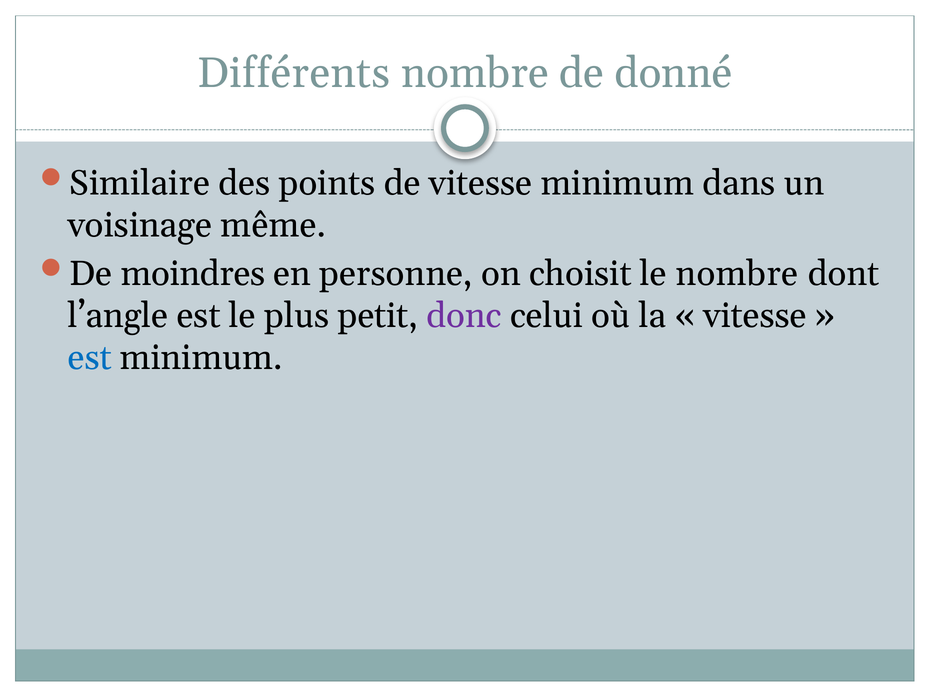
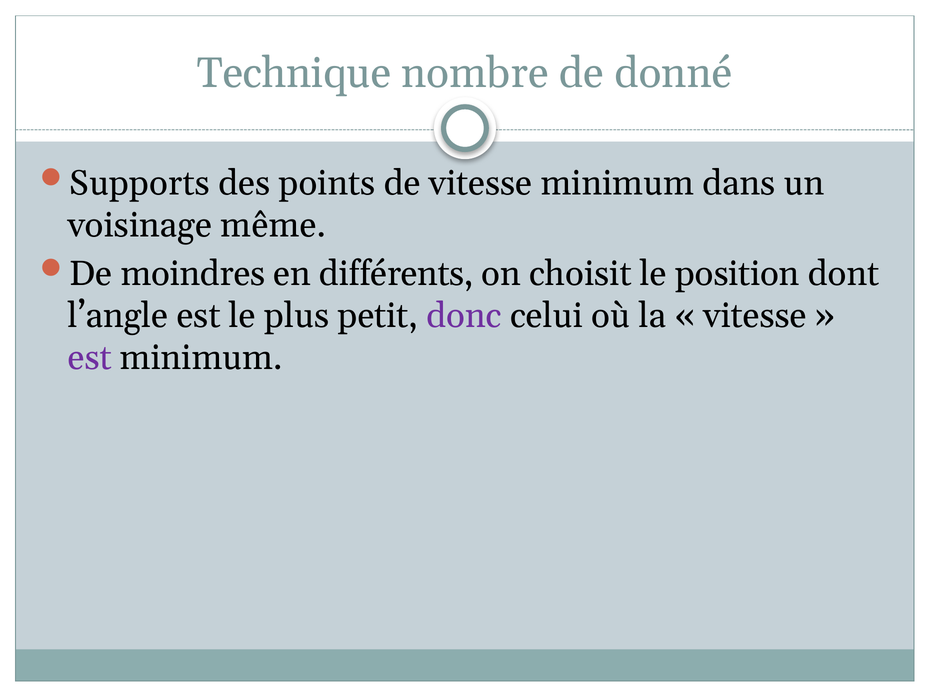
Différents: Différents -> Technique
Similaire: Similaire -> Supports
personne: personne -> différents
le nombre: nombre -> position
est at (90, 358) colour: blue -> purple
